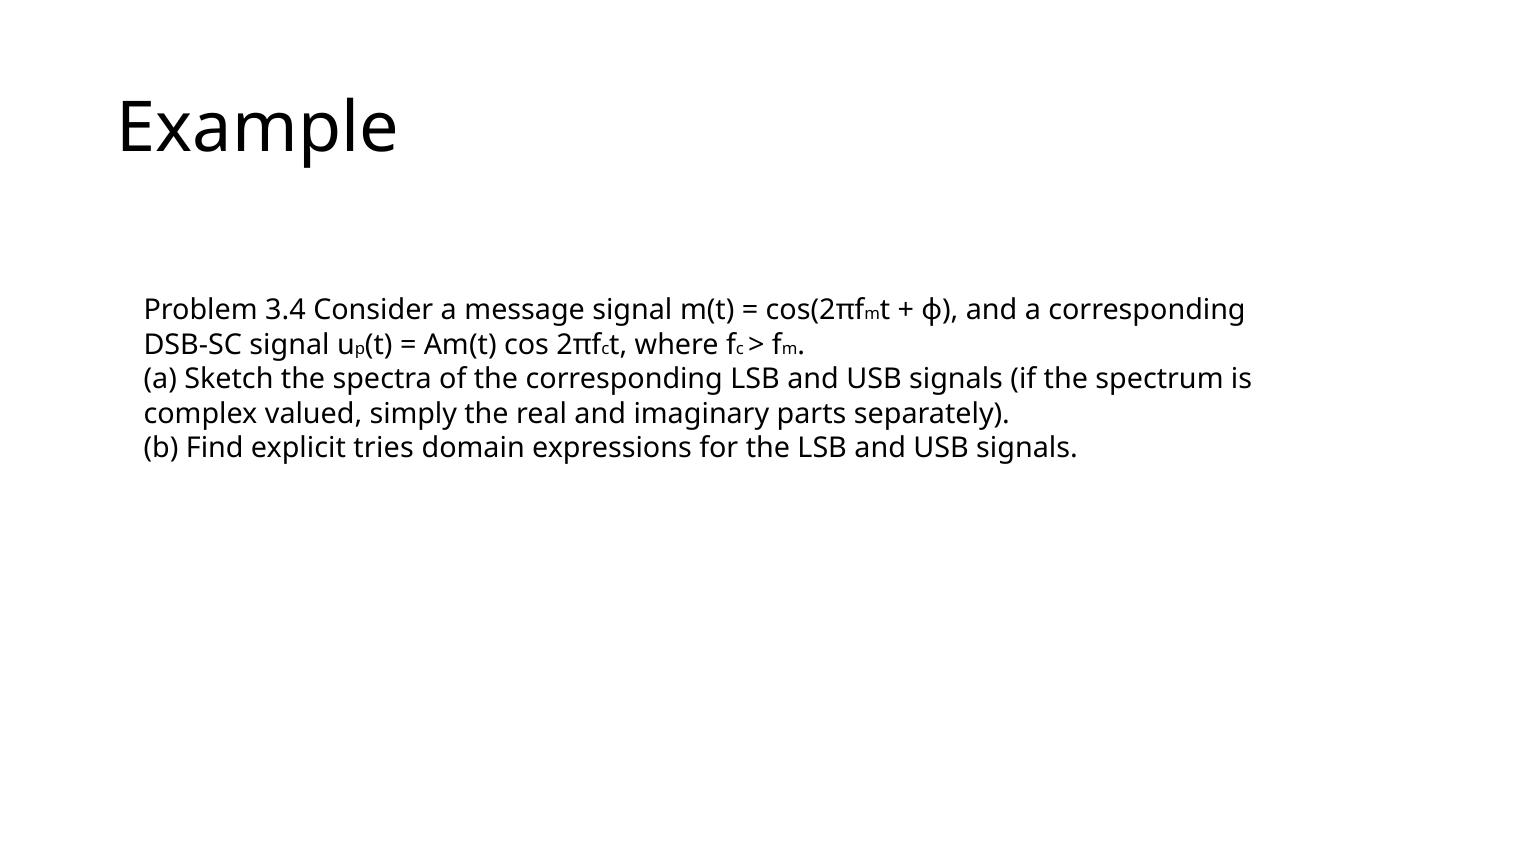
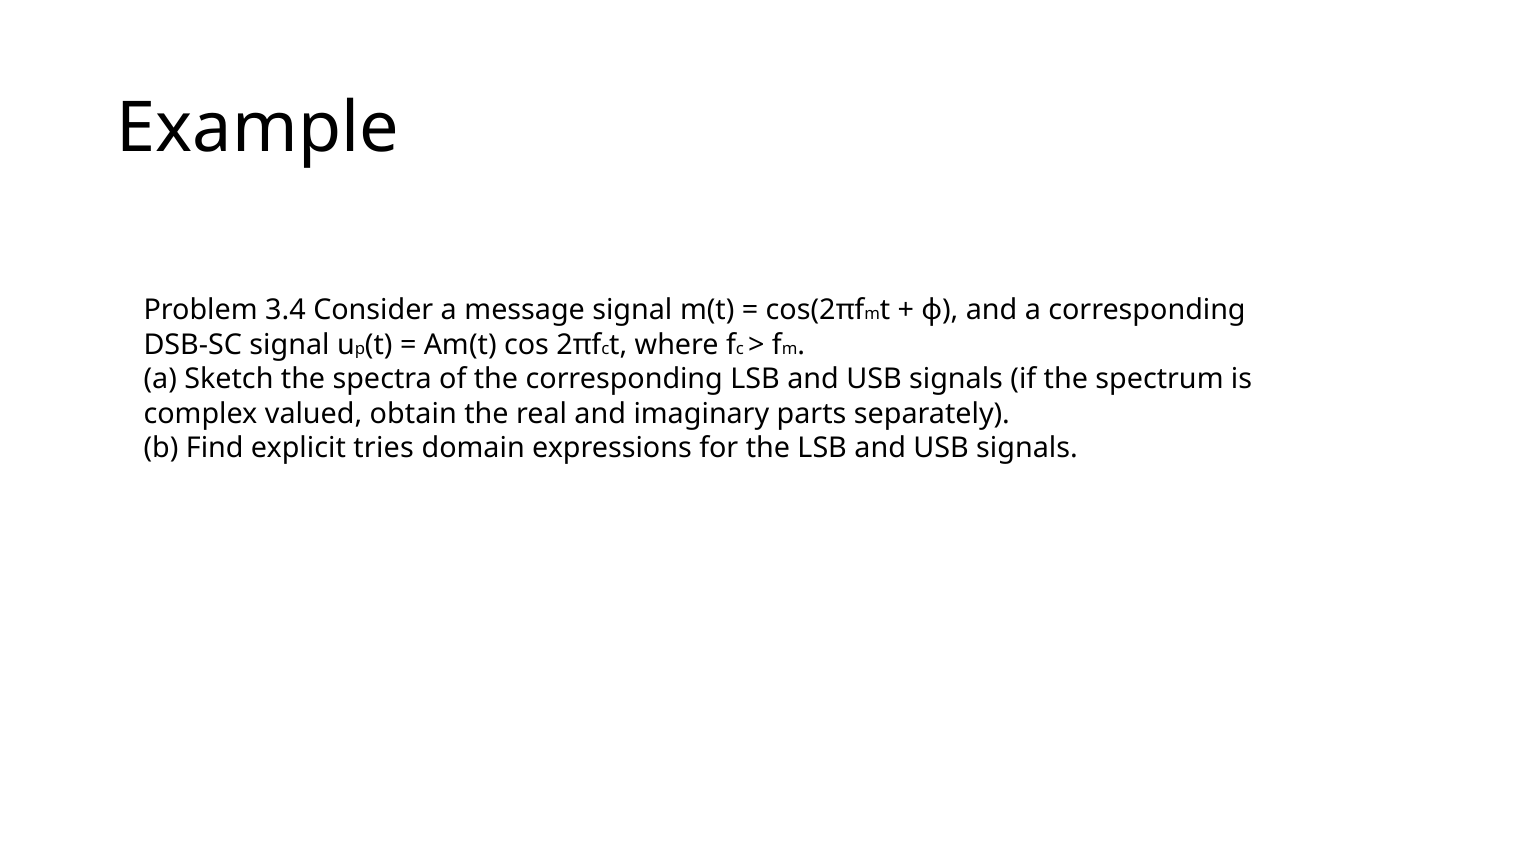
simply: simply -> obtain
